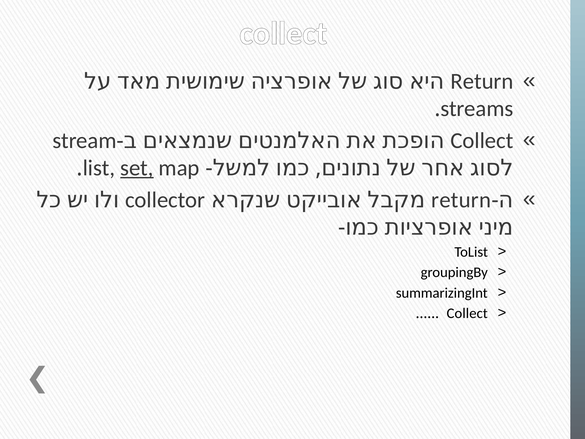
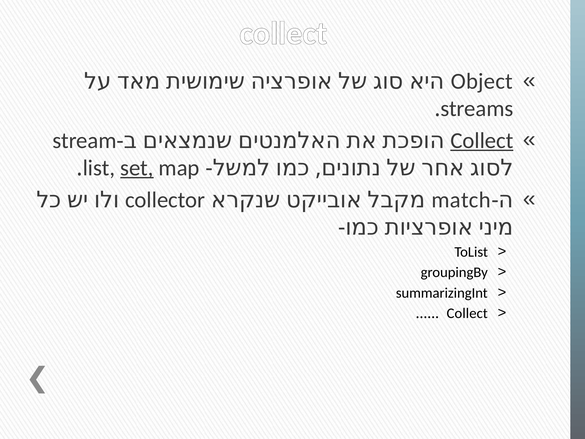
Return at (482, 81): Return -> Object
Collect at (482, 141) underline: none -> present
return at (461, 200): return -> match
